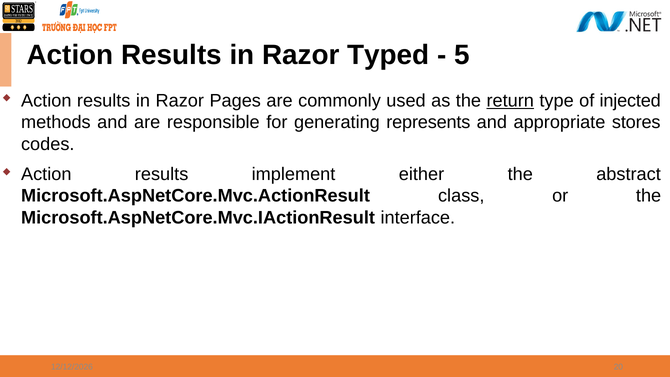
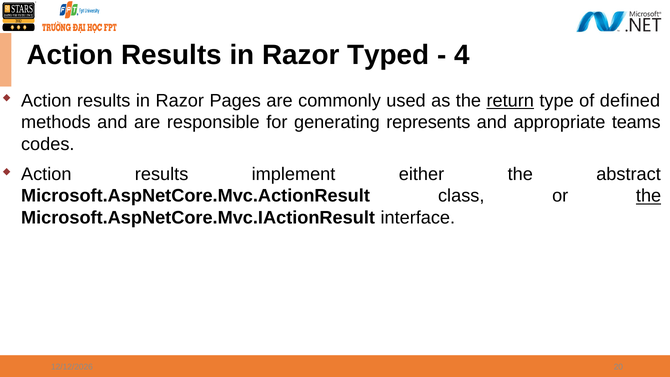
5: 5 -> 4
injected: injected -> defined
stores: stores -> teams
the at (649, 196) underline: none -> present
